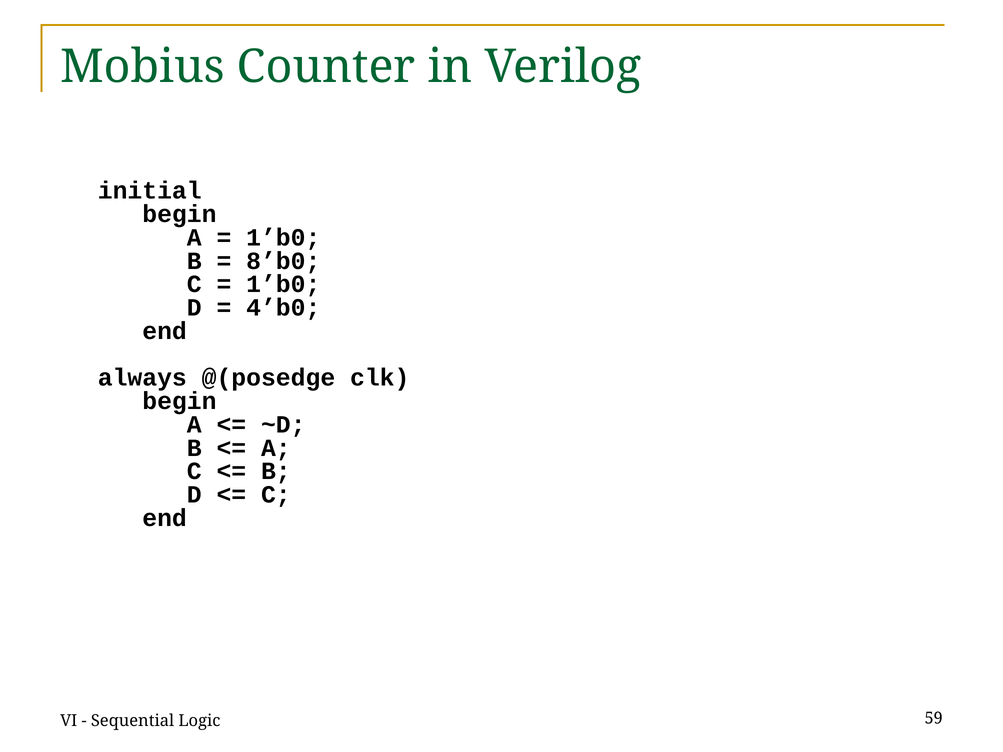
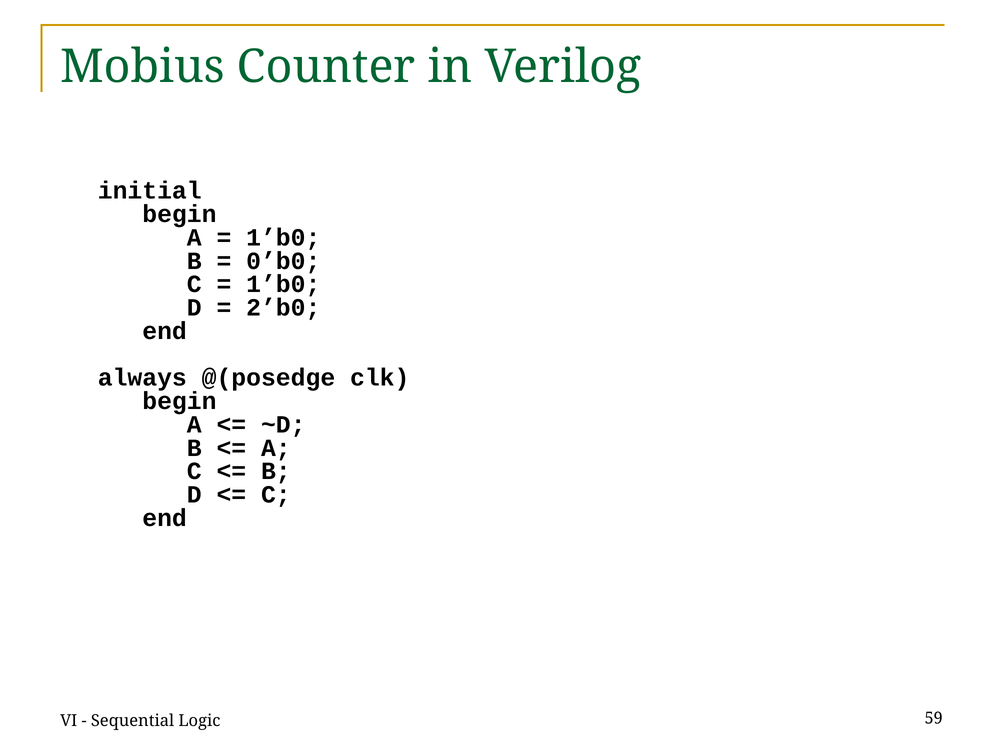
8’b0: 8’b0 -> 0’b0
4’b0: 4’b0 -> 2’b0
